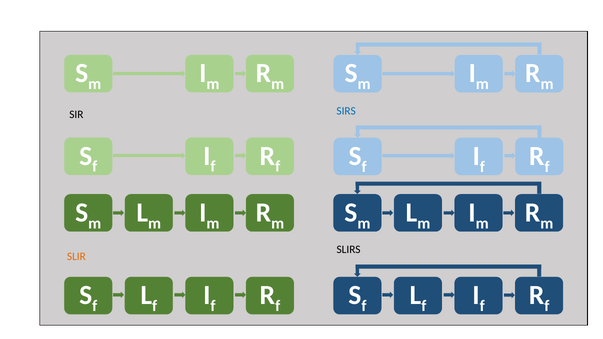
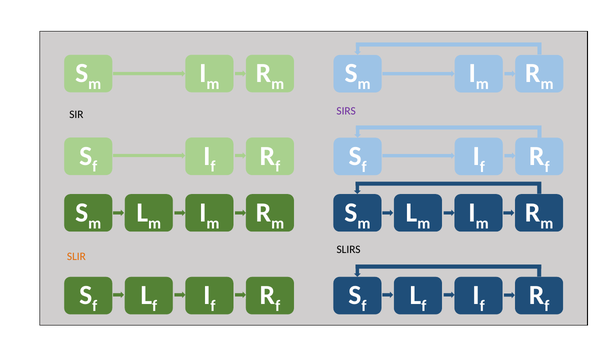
SIRS colour: blue -> purple
